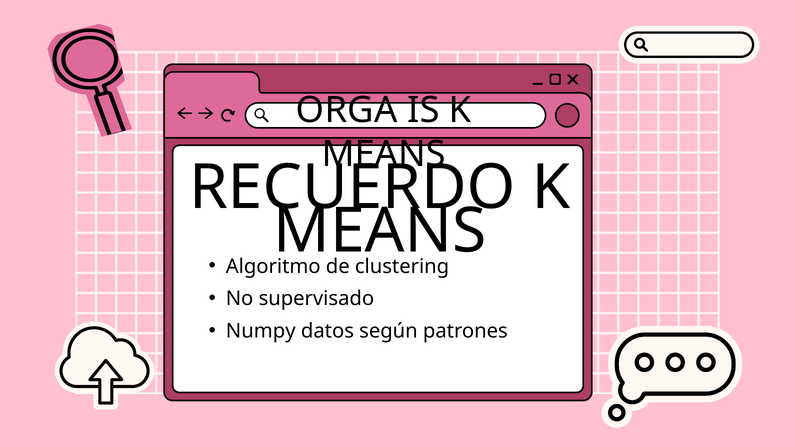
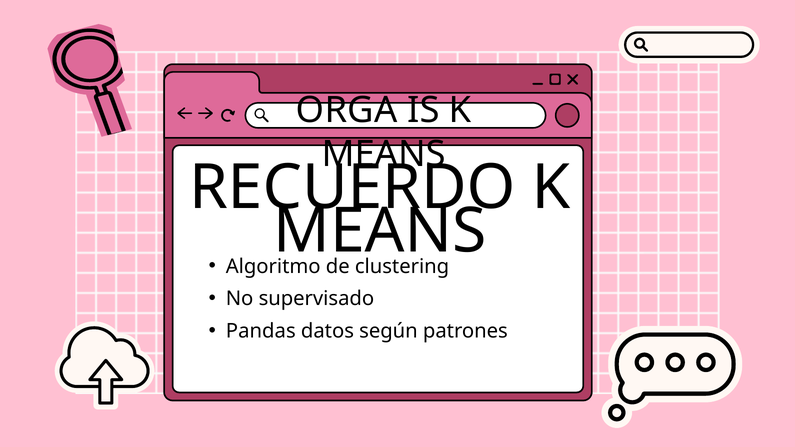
Numpy: Numpy -> Pandas
